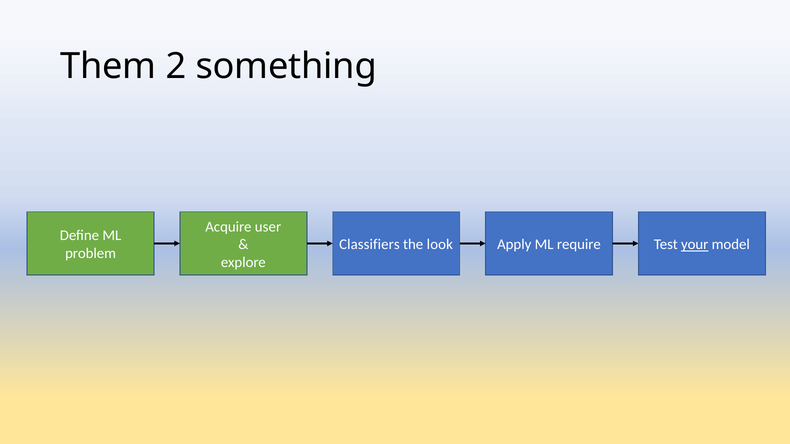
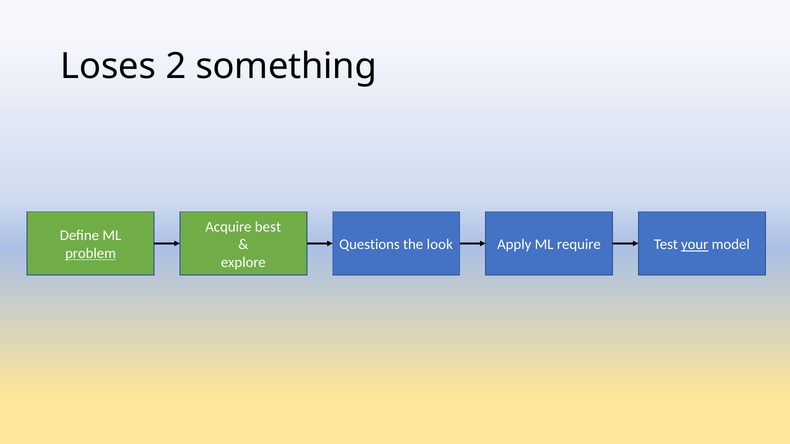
Them: Them -> Loses
user: user -> best
Classifiers: Classifiers -> Questions
problem underline: none -> present
